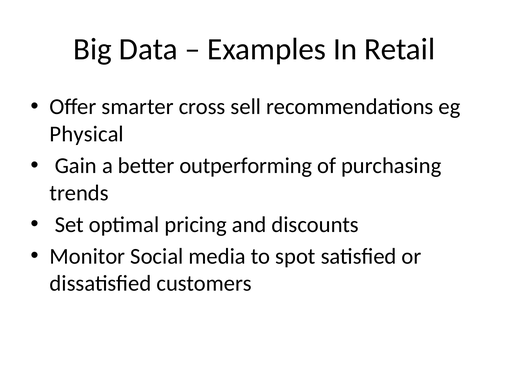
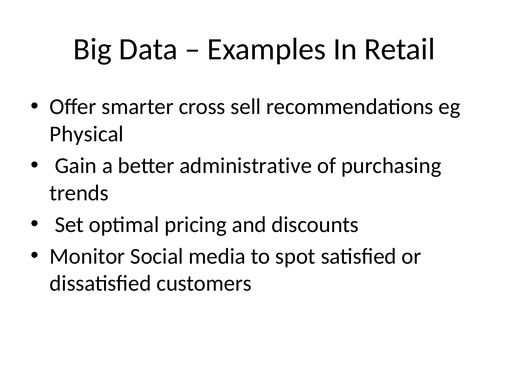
outperforming: outperforming -> administrative
